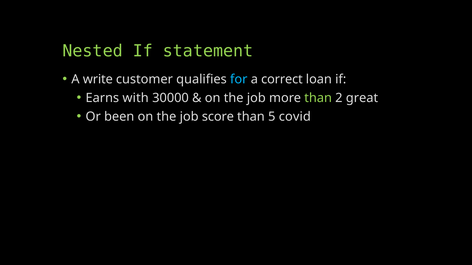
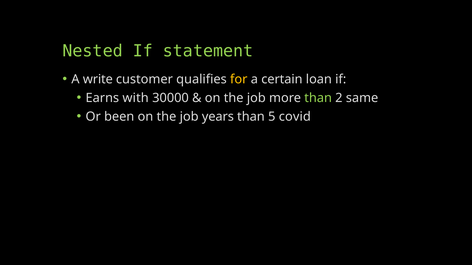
for colour: light blue -> yellow
correct: correct -> certain
great: great -> same
score: score -> years
